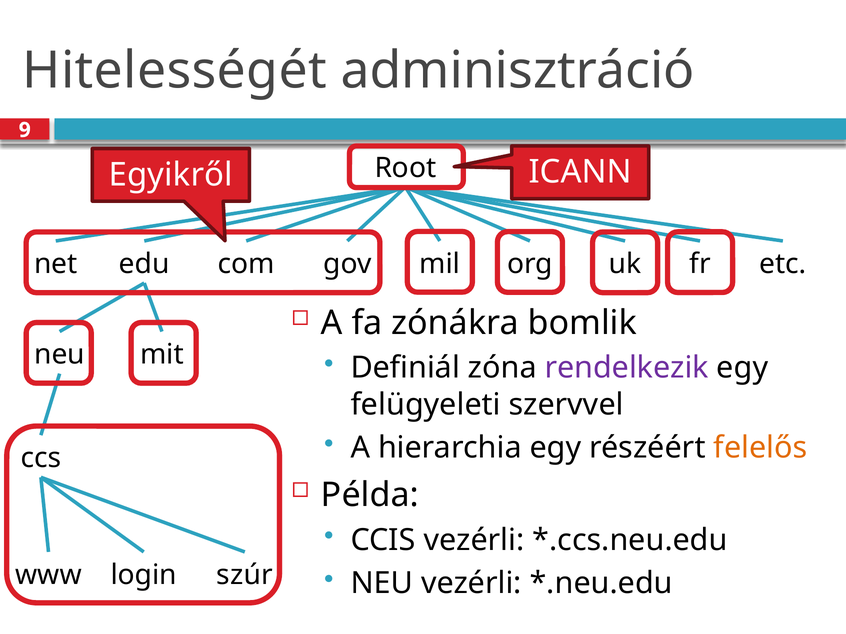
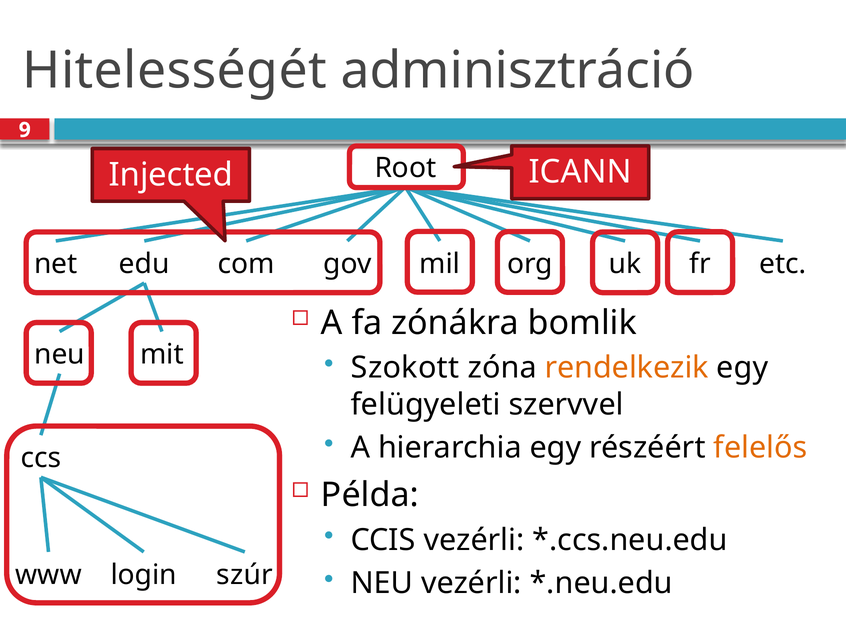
Egyikről: Egyikről -> Injected
Definiál: Definiál -> Szokott
rendelkezik colour: purple -> orange
